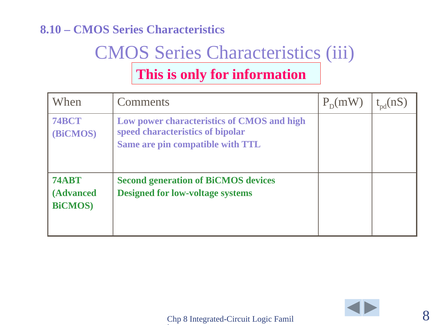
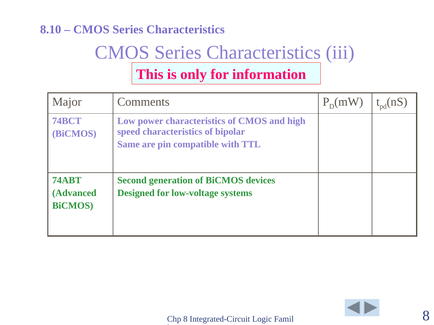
When: When -> Major
